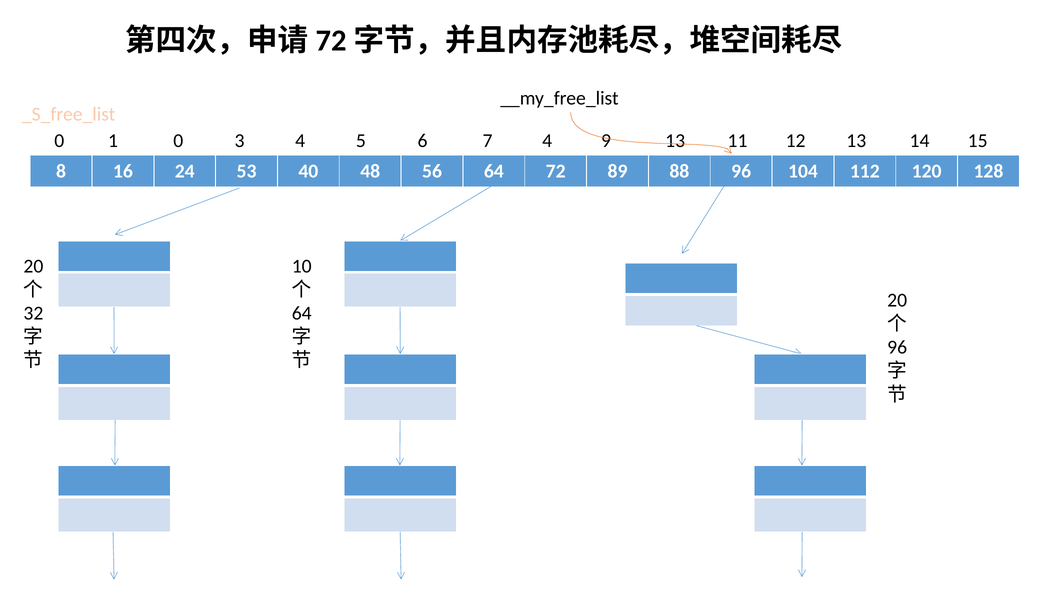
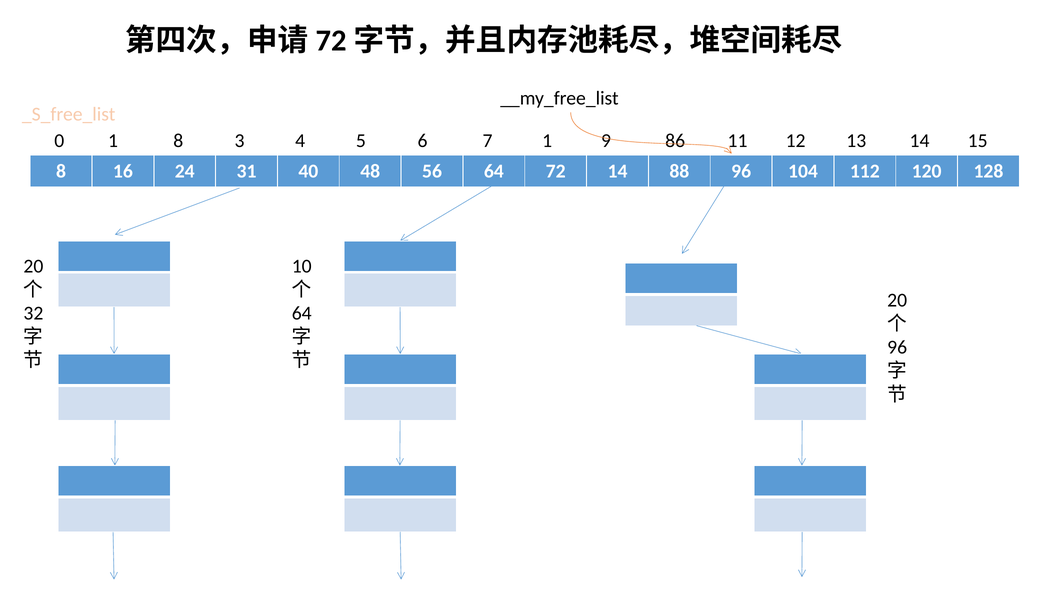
1 0: 0 -> 8
7 4: 4 -> 1
9 13: 13 -> 86
53: 53 -> 31
72 89: 89 -> 14
